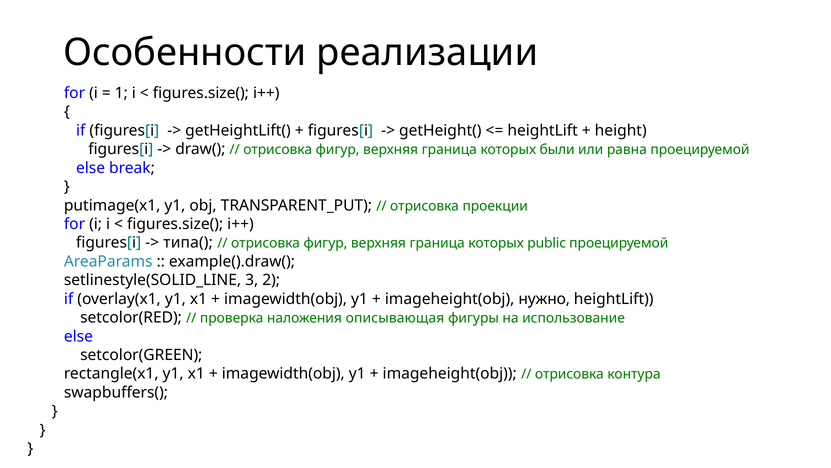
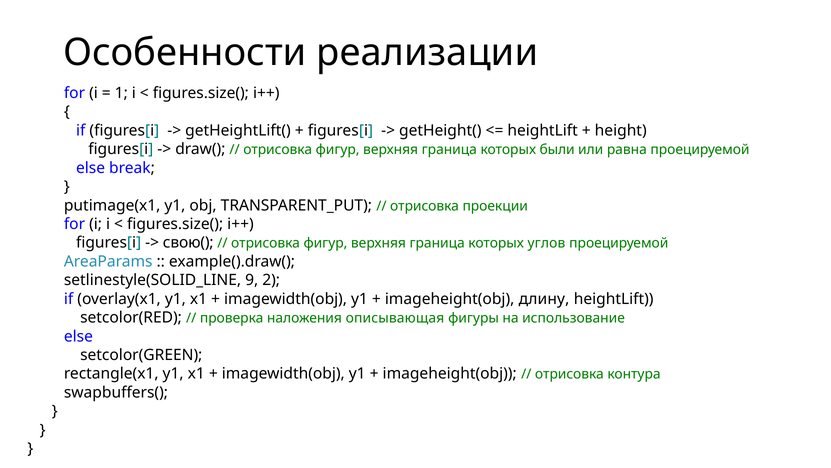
типа(: типа( -> свою(
public: public -> углов
3: 3 -> 9
нужно: нужно -> длину
